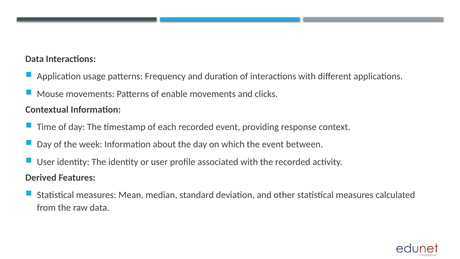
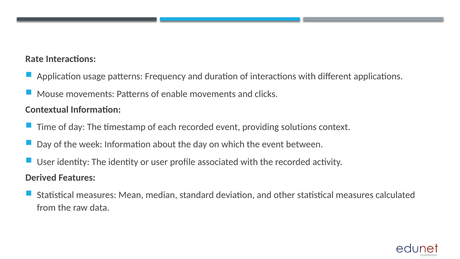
Data at (35, 59): Data -> Rate
response: response -> solutions
